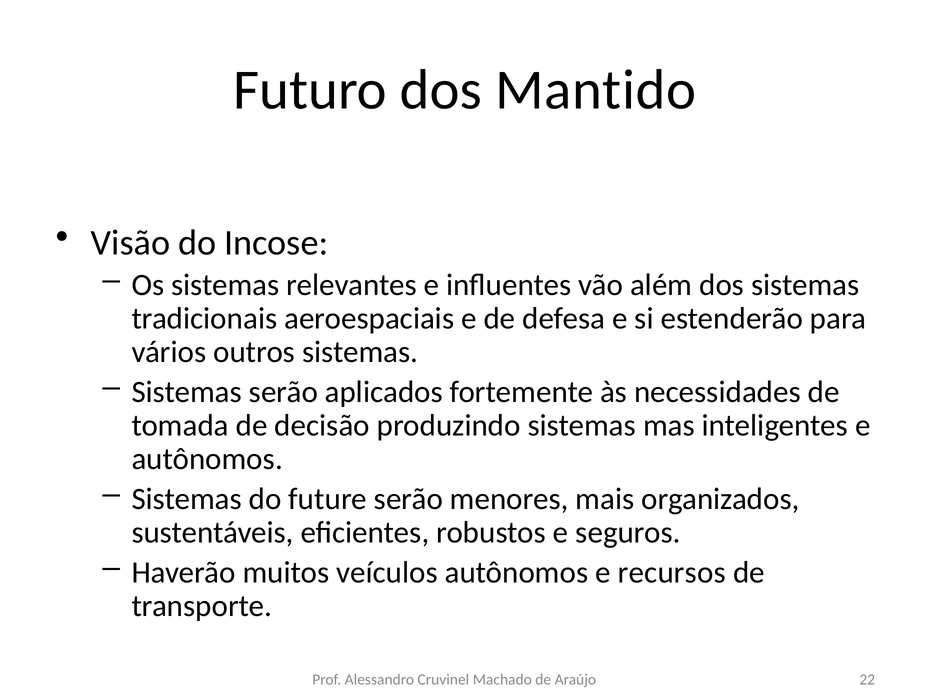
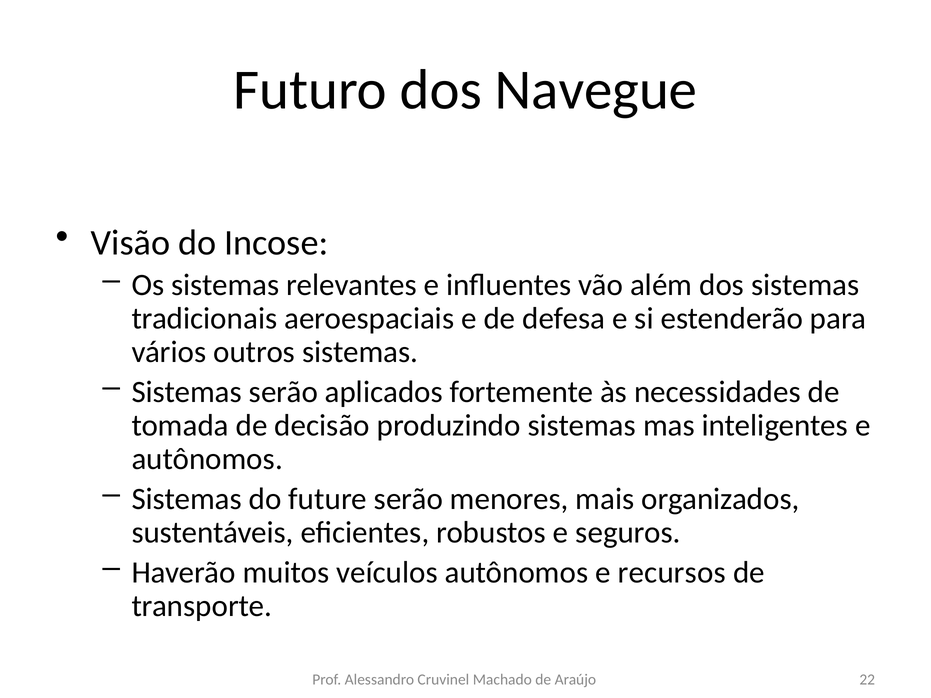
Mantido: Mantido -> Navegue
